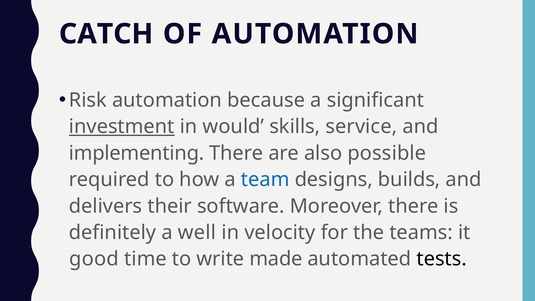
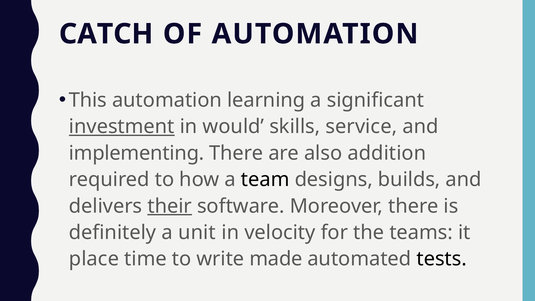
Risk: Risk -> This
because: because -> learning
possible: possible -> addition
team colour: blue -> black
their underline: none -> present
well: well -> unit
good: good -> place
